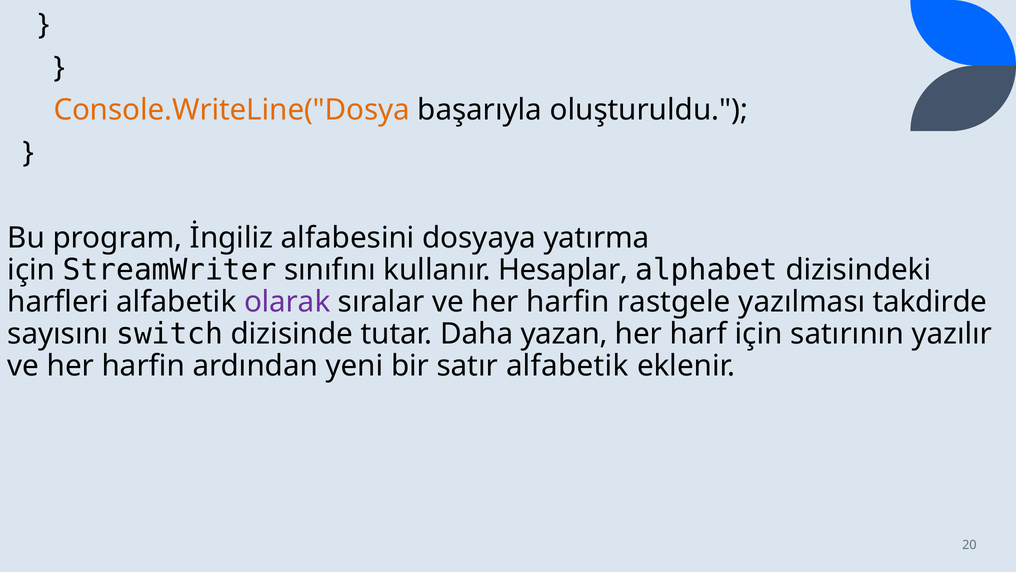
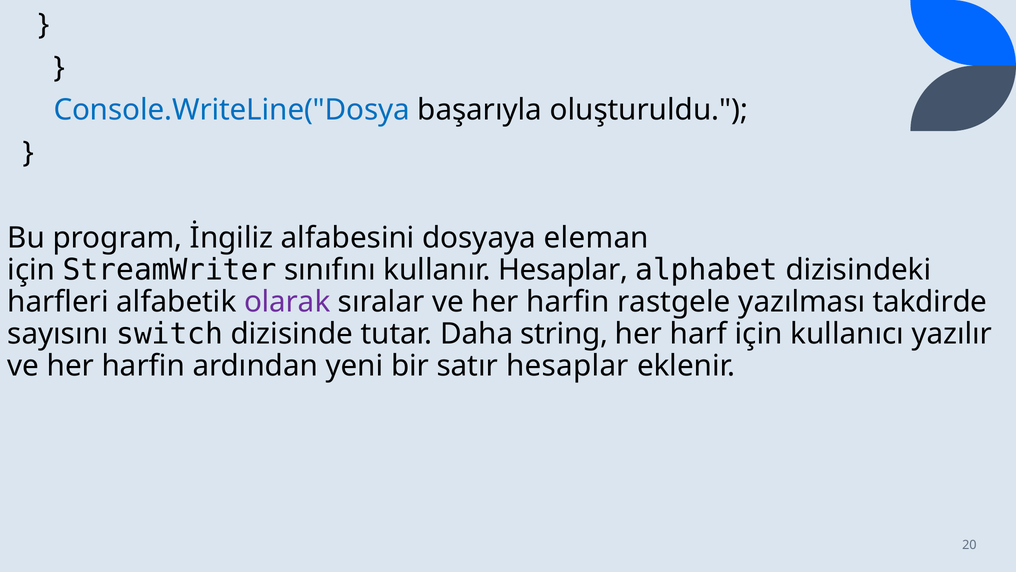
Console.WriteLine("Dosya colour: orange -> blue
yatırma: yatırma -> eleman
yazan: yazan -> string
satırının: satırının -> kullanıcı
satır alfabetik: alfabetik -> hesaplar
